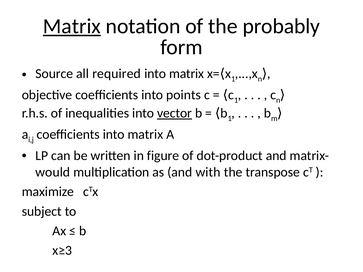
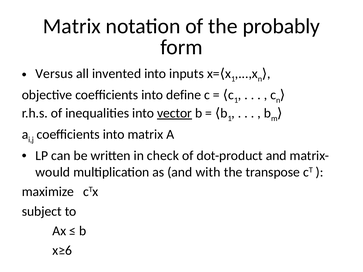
Matrix at (72, 26) underline: present -> none
Source: Source -> Versus
required: required -> invented
matrix at (187, 74): matrix -> inputs
points: points -> define
figure: figure -> check
x≥3: x≥3 -> x≥6
